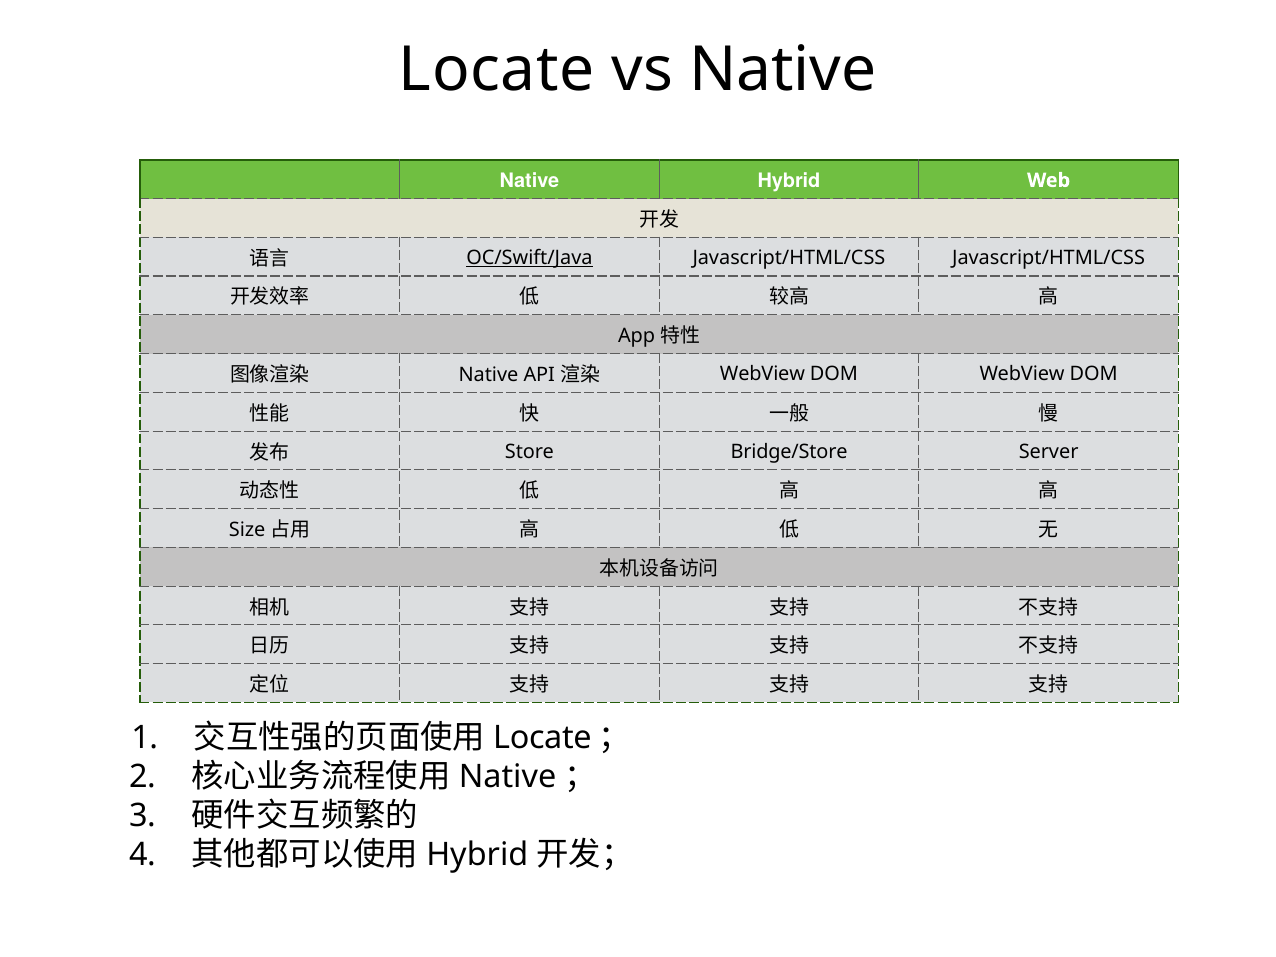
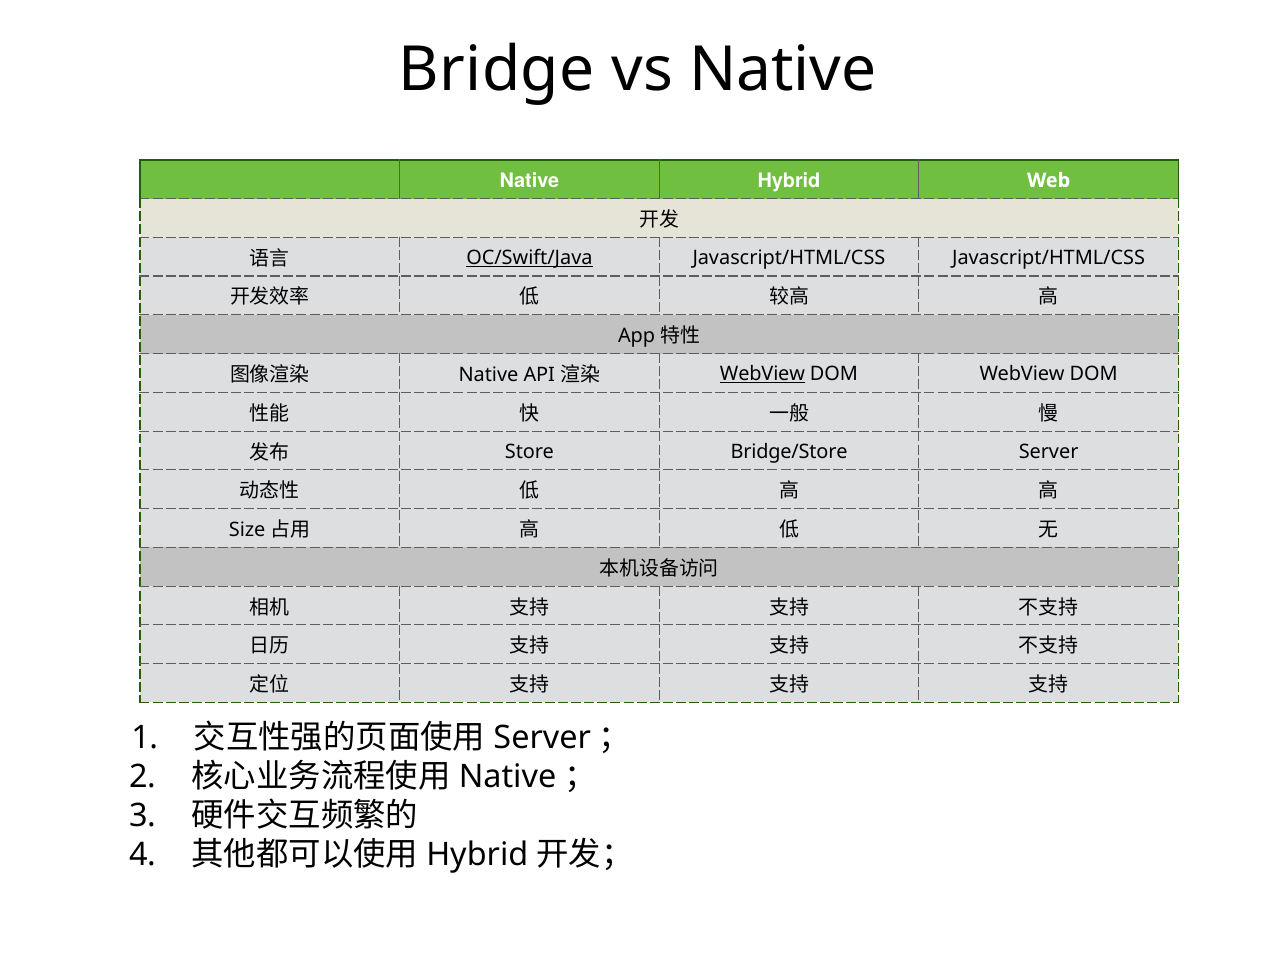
Locate at (497, 70): Locate -> Bridge
WebView at (762, 374) underline: none -> present
Locate at (542, 738): Locate -> Server
